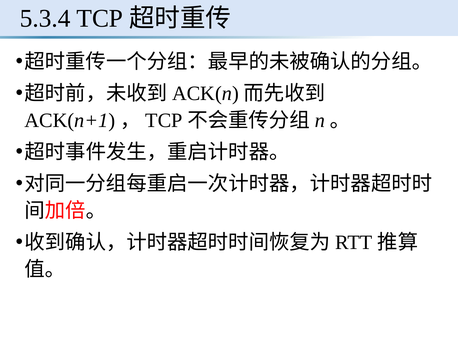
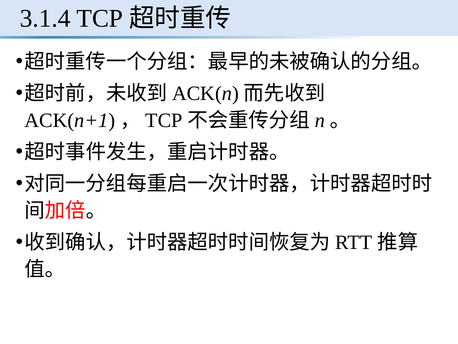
5.3.4: 5.3.4 -> 3.1.4
